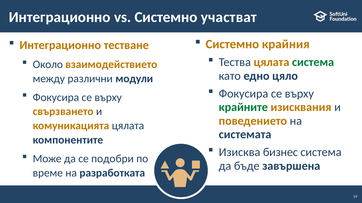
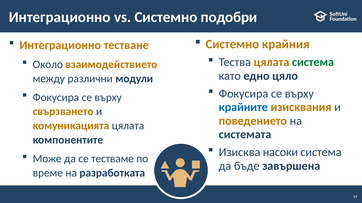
участват: участват -> подобри
крайните colour: green -> blue
бизнес: бизнес -> насоки
подобри: подобри -> тестваме
